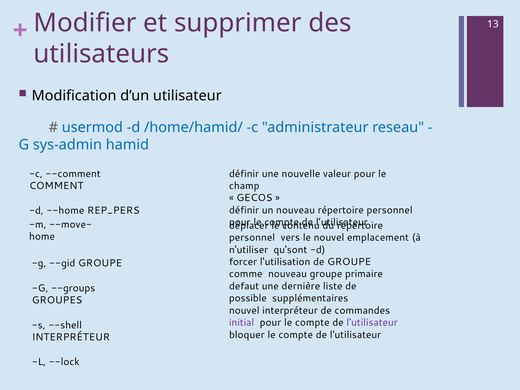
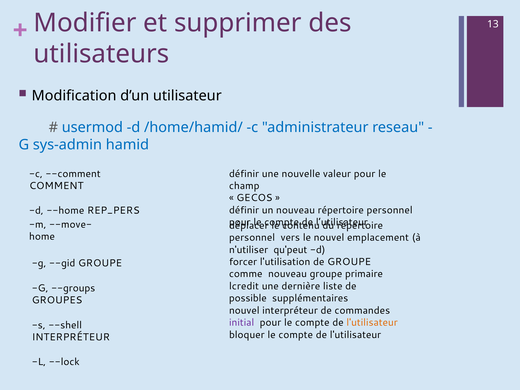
qu'sont: qu'sont -> qu'peut
defaut: defaut -> lcredit
l'utilisateur at (372, 323) colour: purple -> orange
